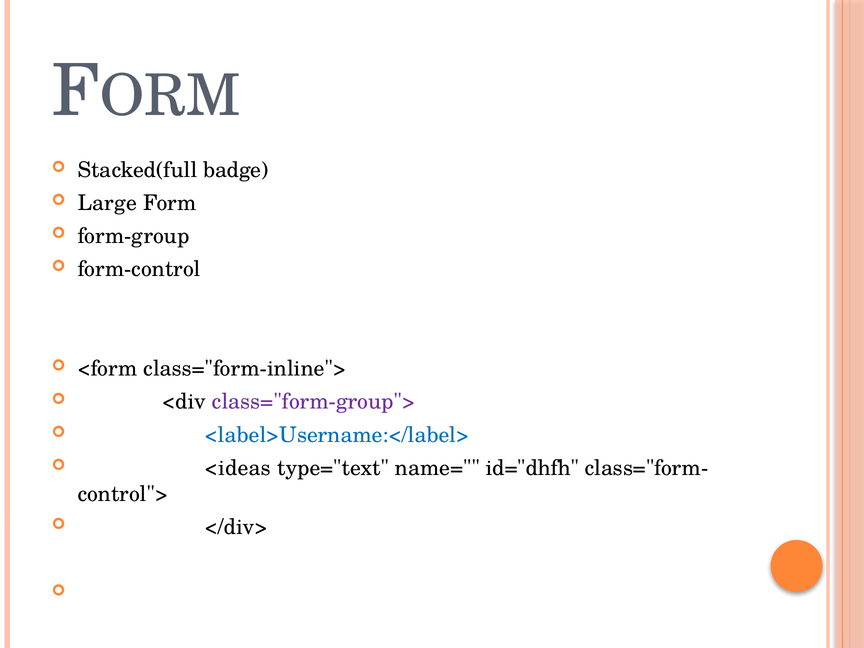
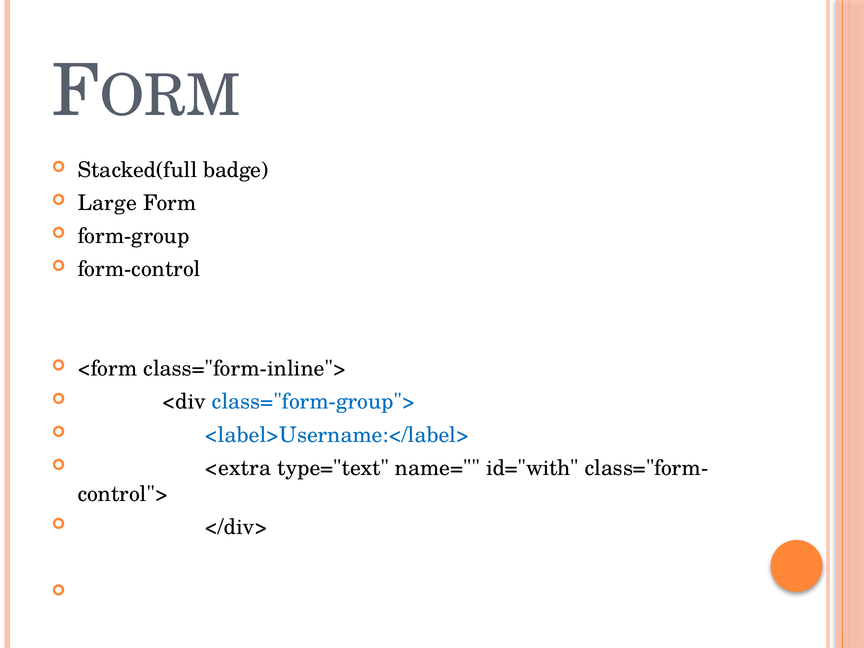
class="form-group"> colour: purple -> blue
<ideas: <ideas -> <extra
id="dhfh: id="dhfh -> id="with
